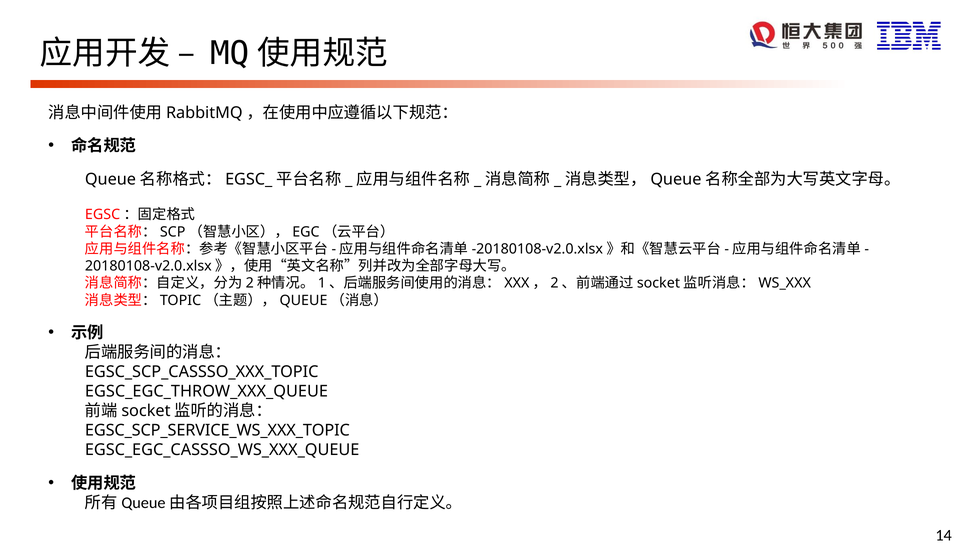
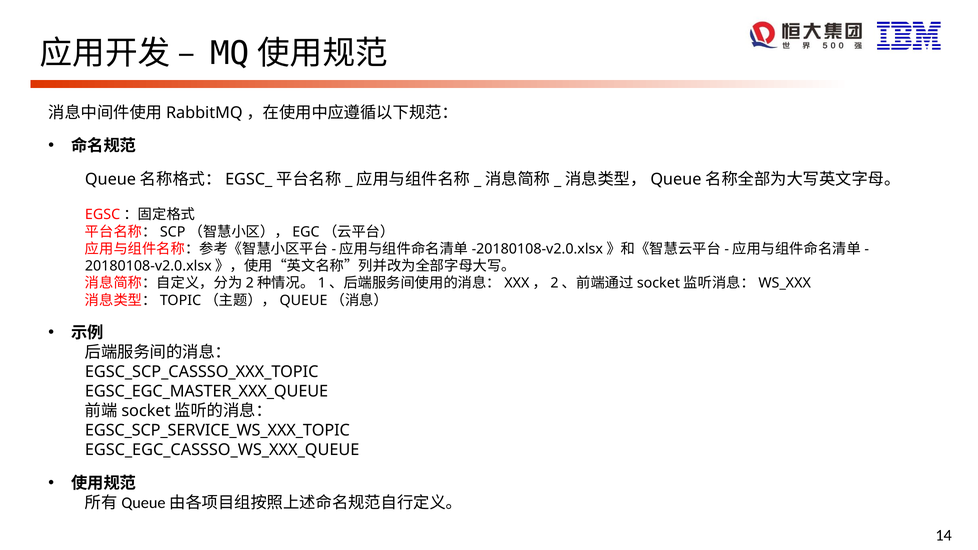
EGSC_EGC_THROW_XXX_QUEUE: EGSC_EGC_THROW_XXX_QUEUE -> EGSC_EGC_MASTER_XXX_QUEUE
